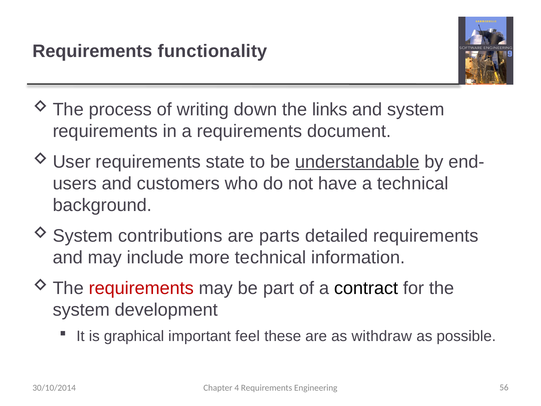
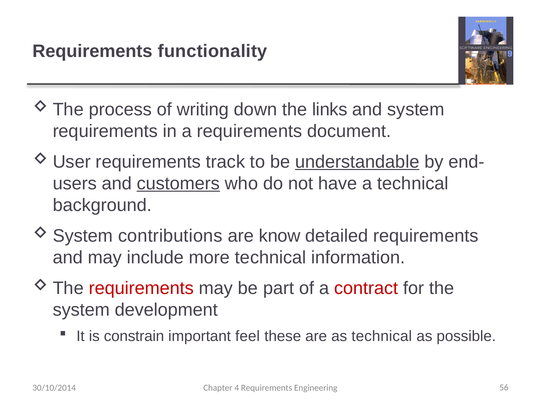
state: state -> track
customers underline: none -> present
parts: parts -> know
contract colour: black -> red
graphical: graphical -> constrain
as withdraw: withdraw -> technical
